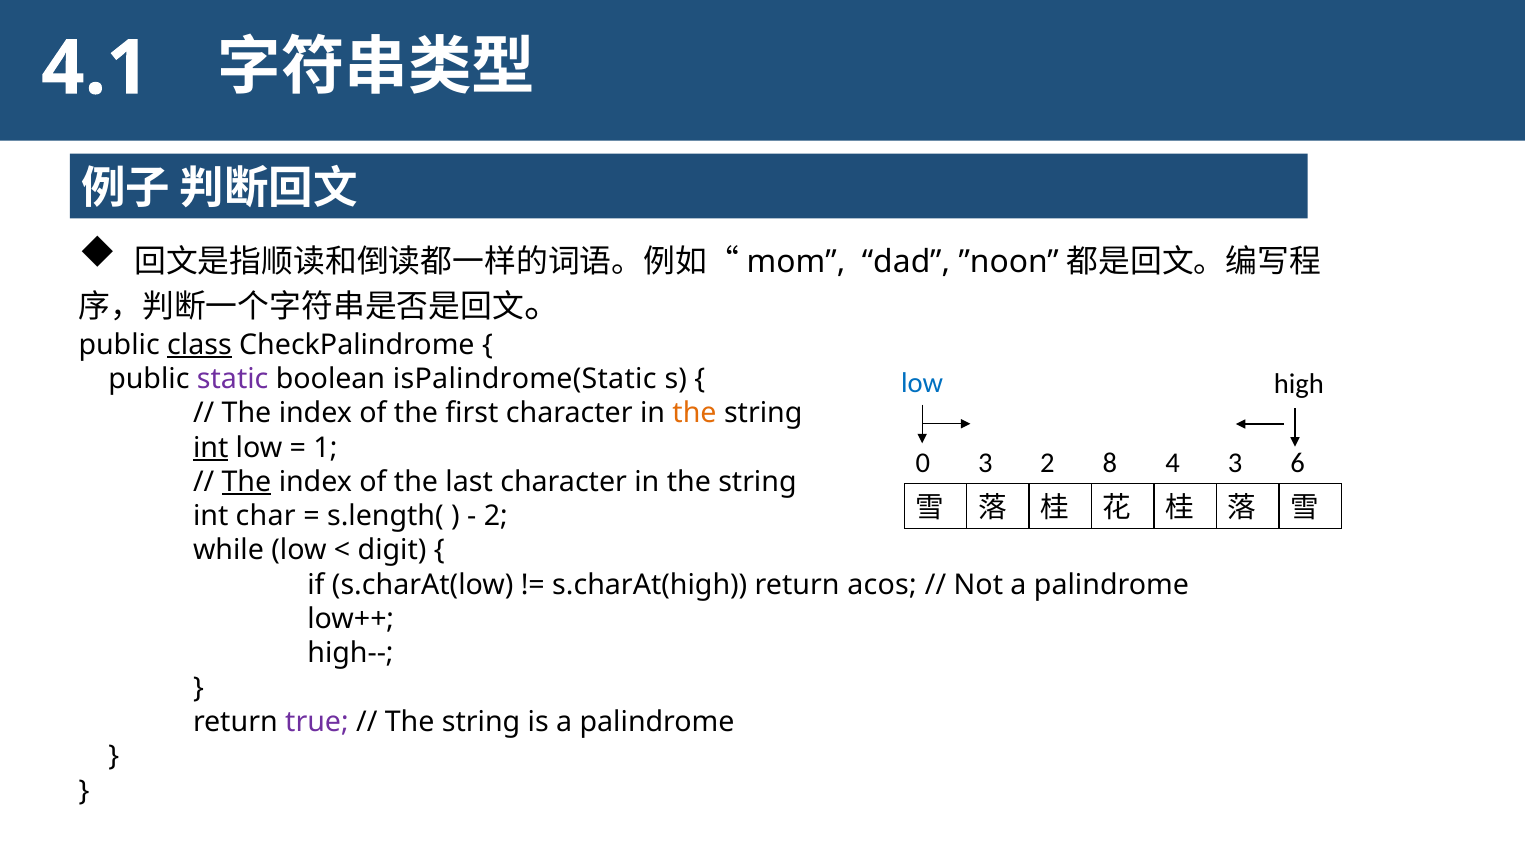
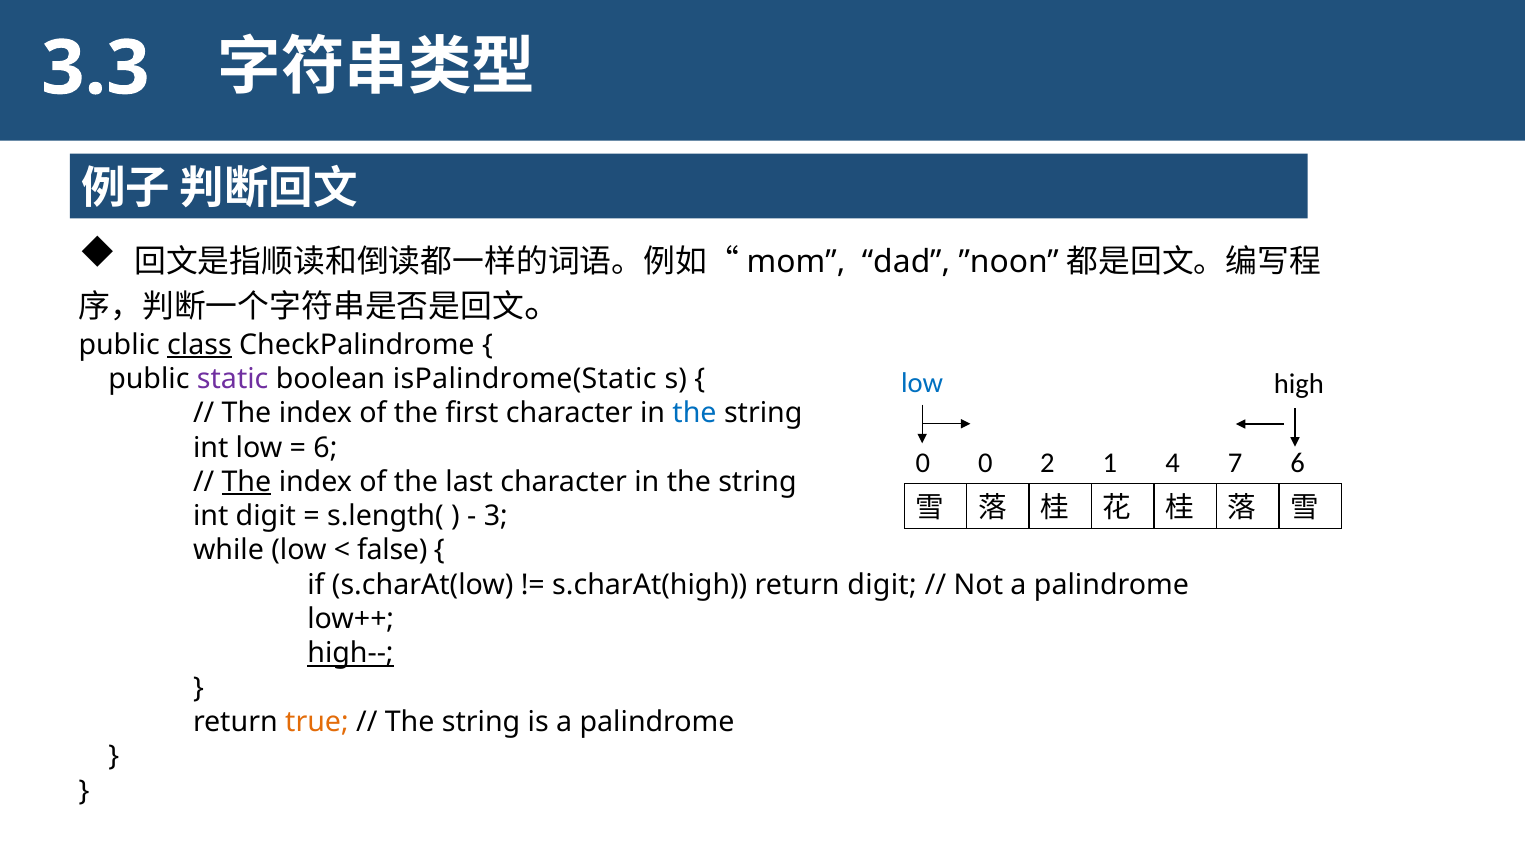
4.1: 4.1 -> 3.3
the at (694, 413) colour: orange -> blue
int at (211, 447) underline: present -> none
1 at (325, 447): 1 -> 6
0 3: 3 -> 0
8: 8 -> 1
4 3: 3 -> 7
int char: char -> digit
2 at (496, 516): 2 -> 3
digit: digit -> false
return acos: acos -> digit
high-- underline: none -> present
true colour: purple -> orange
